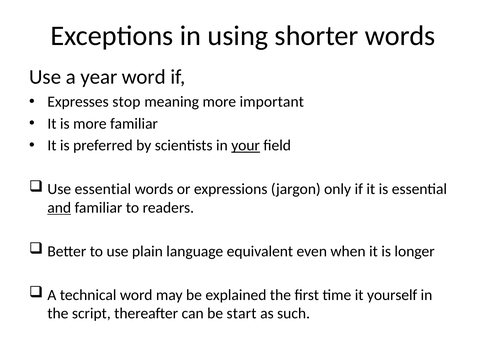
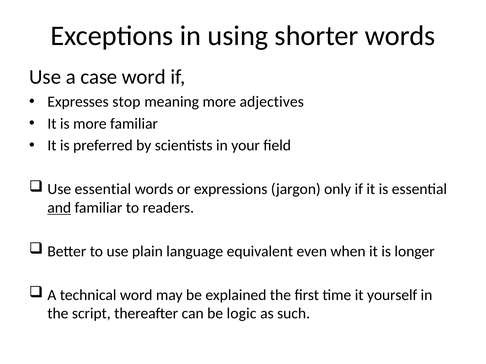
year: year -> case
important: important -> adjectives
your underline: present -> none
start: start -> logic
